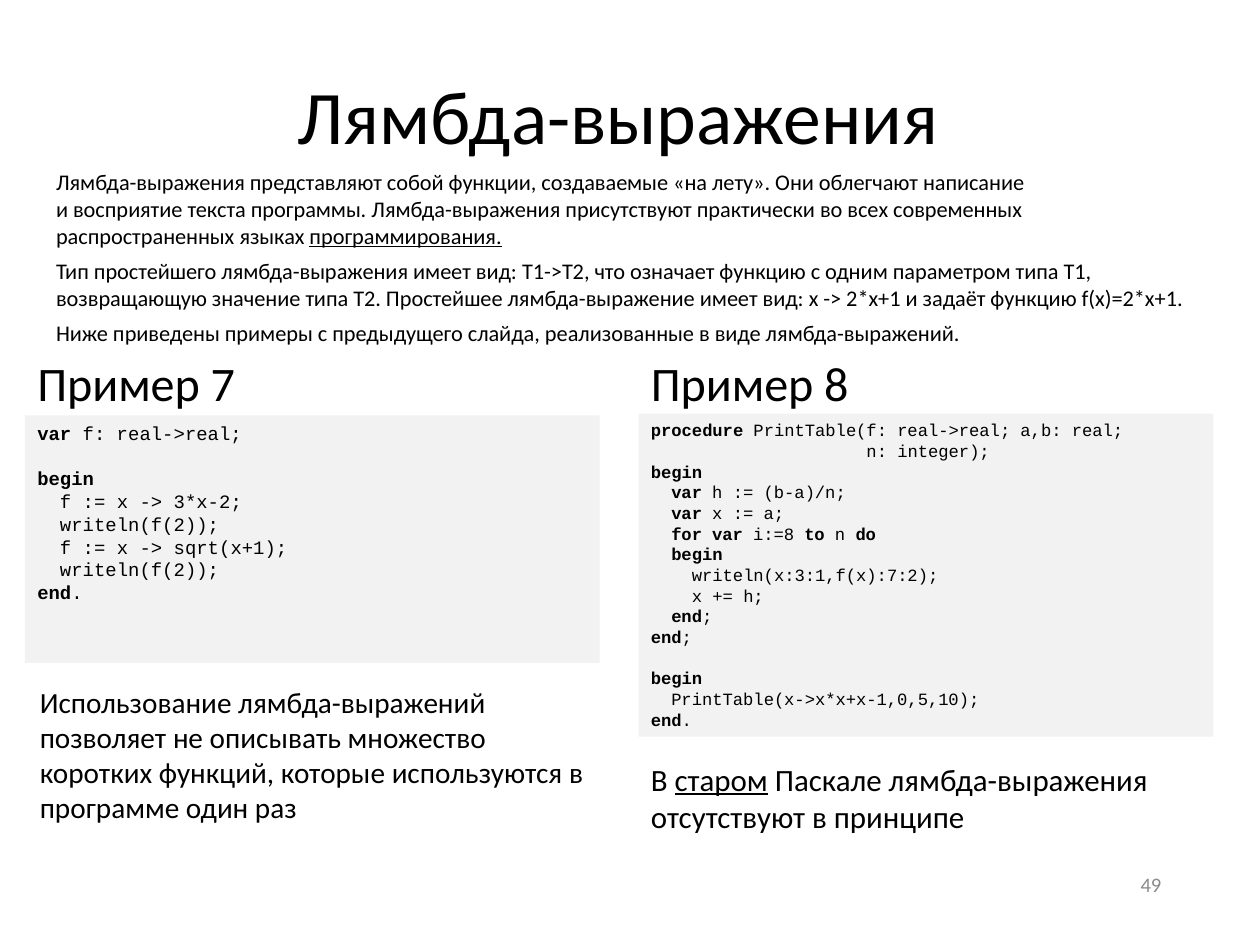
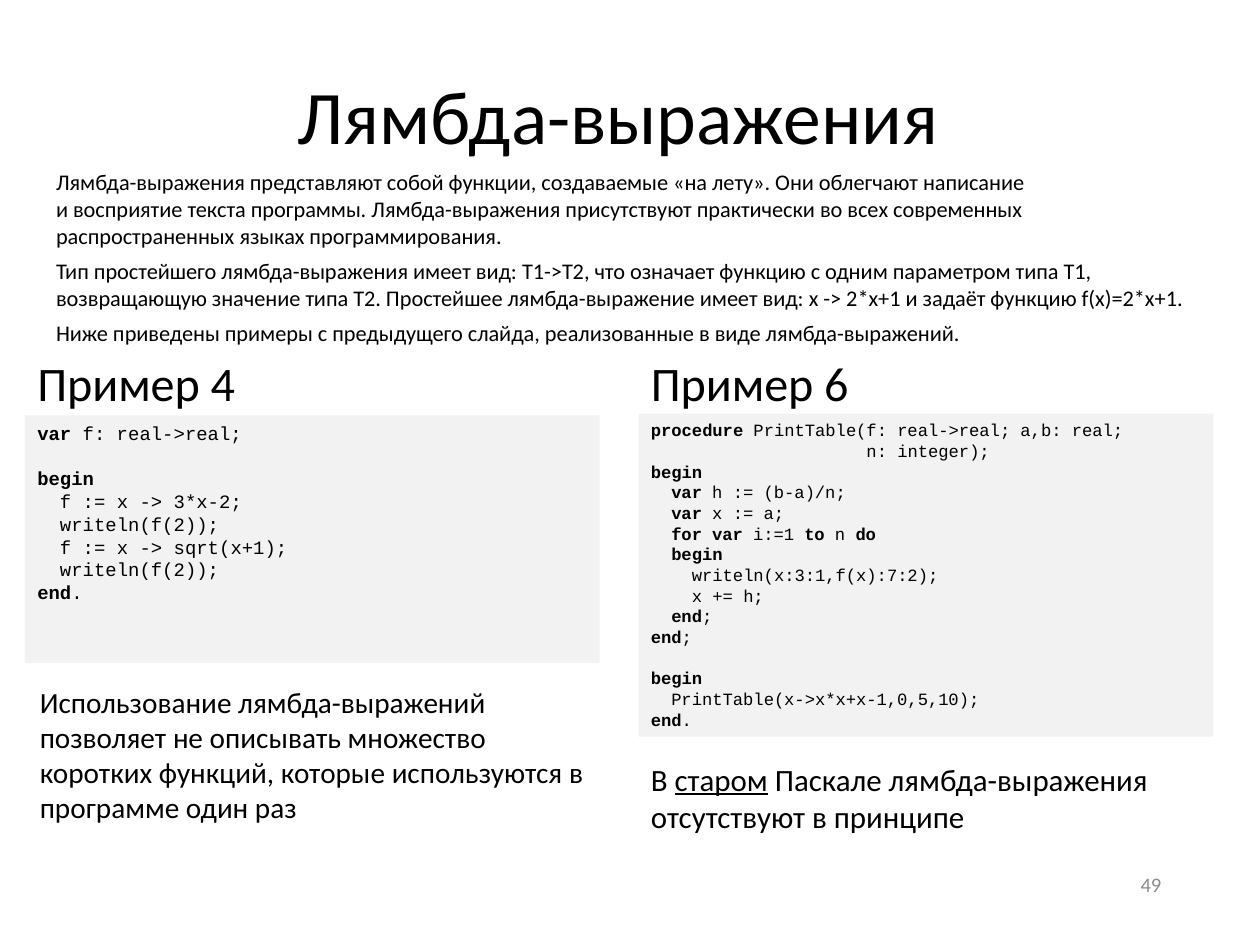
программирования underline: present -> none
7: 7 -> 4
8: 8 -> 6
i:=8: i:=8 -> i:=1
